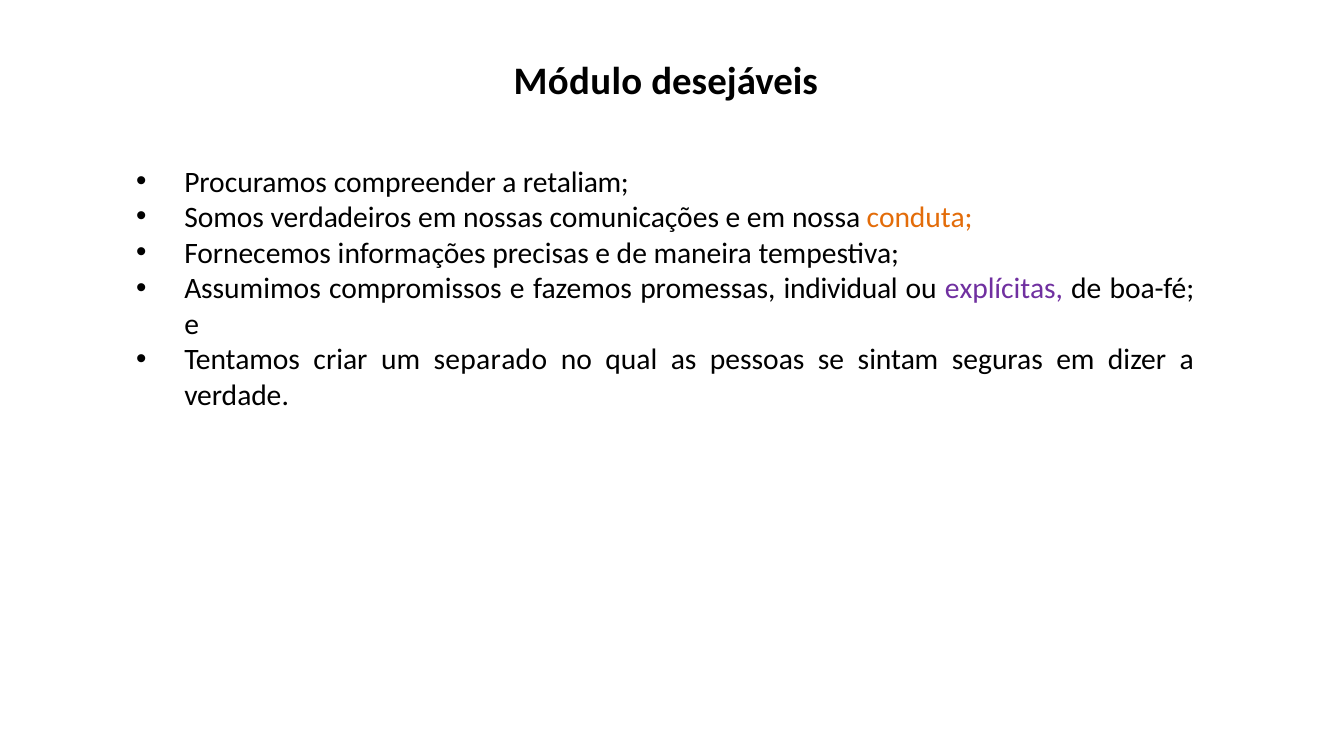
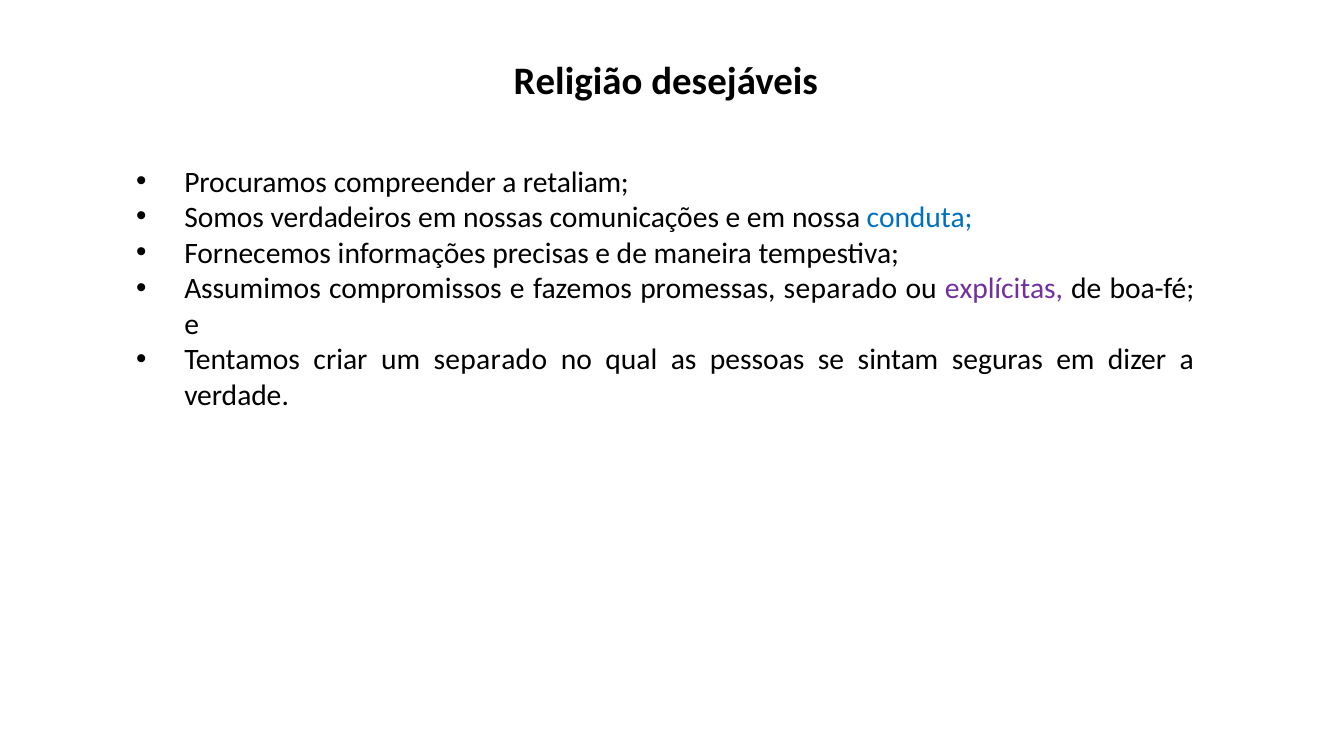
Módulo: Módulo -> Religião
conduta colour: orange -> blue
promessas individual: individual -> separado
